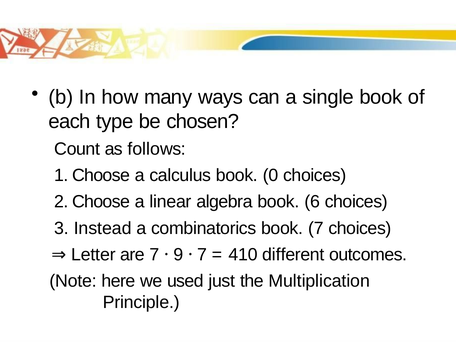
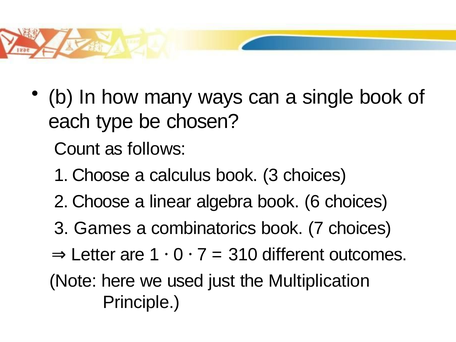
book 0: 0 -> 3
Instead: Instead -> Games
are 7: 7 -> 1
9: 9 -> 0
410: 410 -> 310
